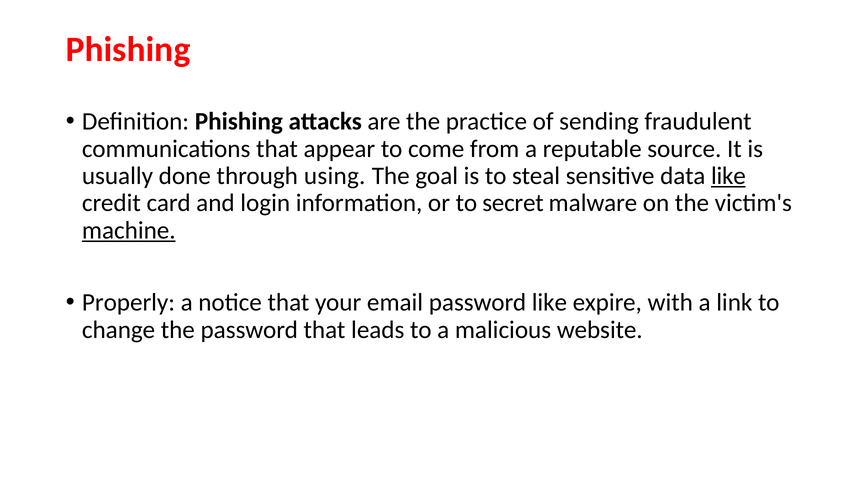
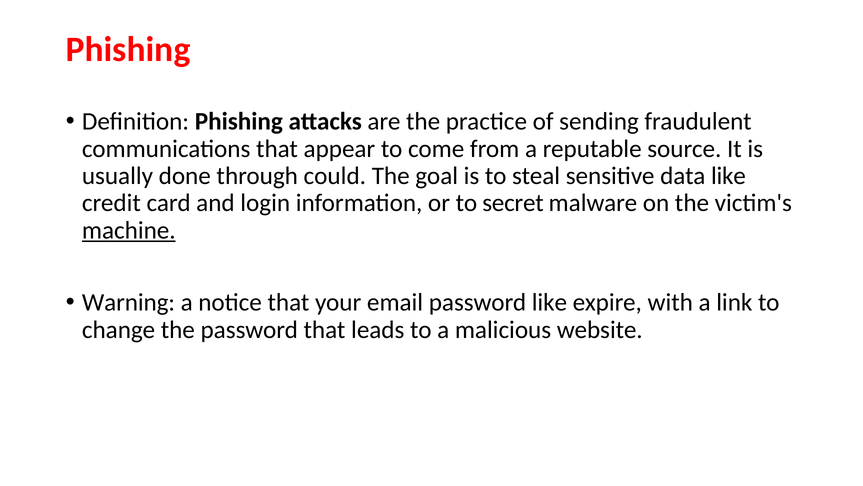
using: using -> could
like at (728, 176) underline: present -> none
Properly: Properly -> Warning
